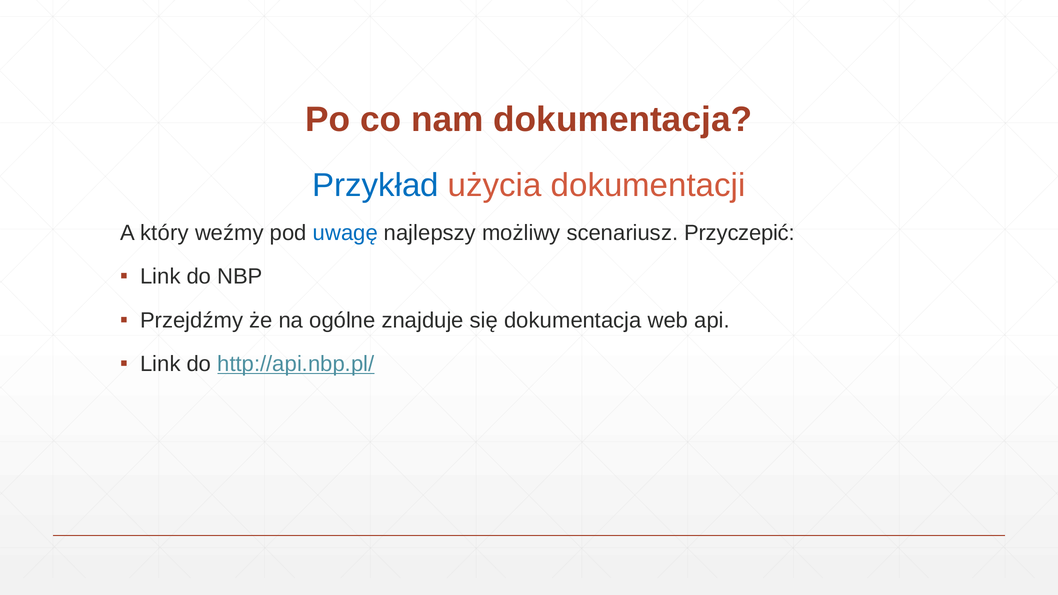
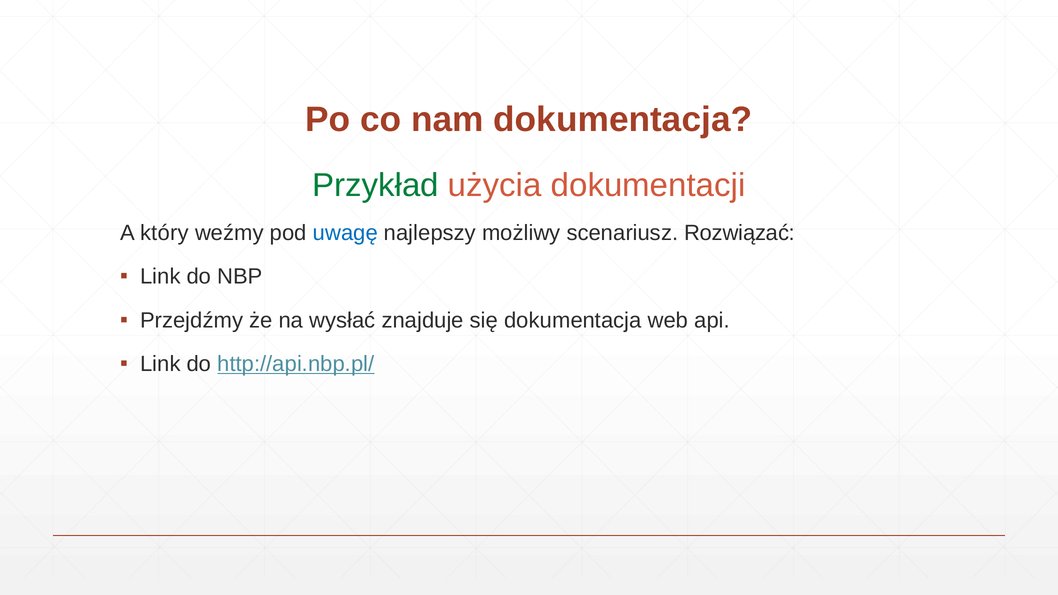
Przykład colour: blue -> green
Przyczepić: Przyczepić -> Rozwiązać
ogólne: ogólne -> wysłać
